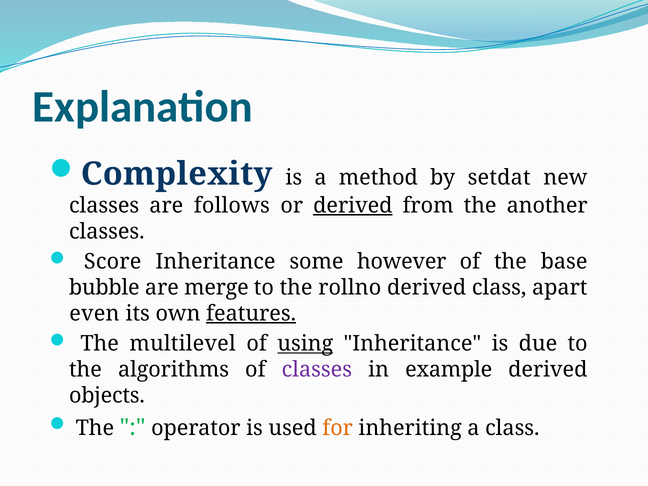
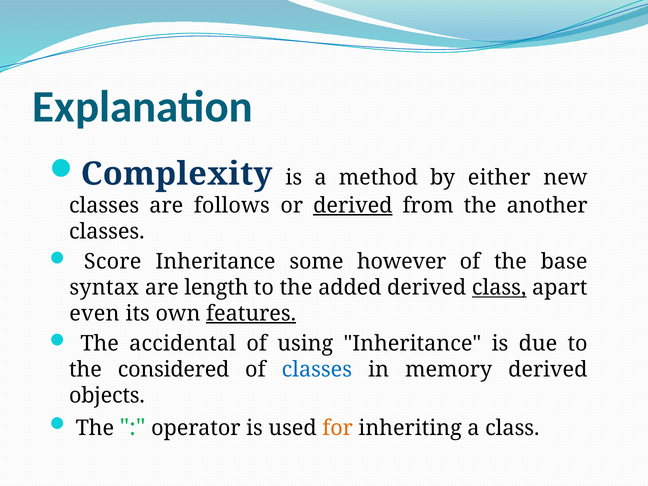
setdat: setdat -> either
bubble: bubble -> syntax
merge: merge -> length
rollno: rollno -> added
class at (499, 288) underline: none -> present
multilevel: multilevel -> accidental
using underline: present -> none
algorithms: algorithms -> considered
classes at (317, 370) colour: purple -> blue
example: example -> memory
